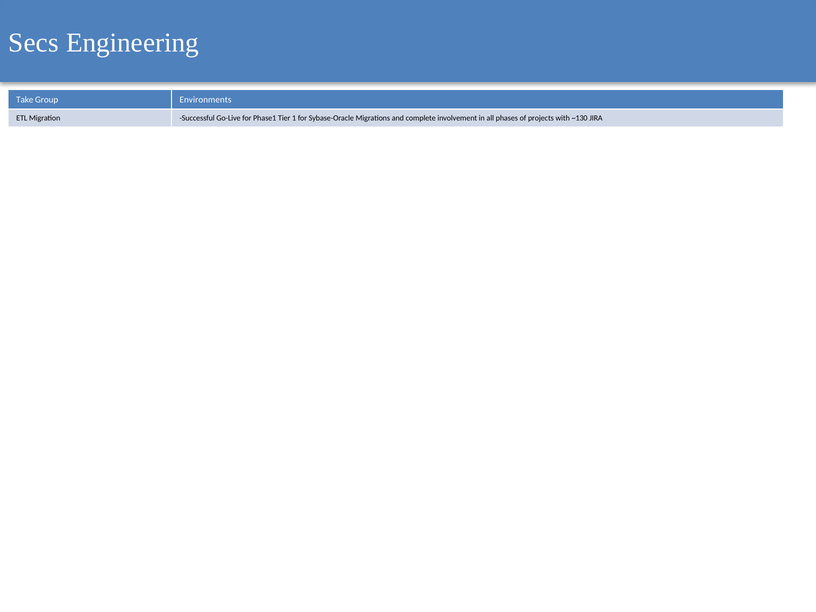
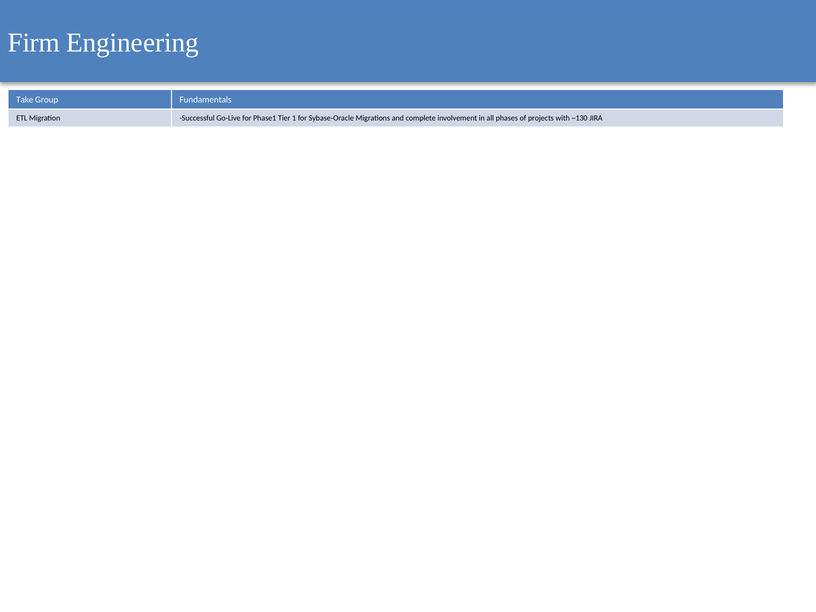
Secs: Secs -> Firm
Environments: Environments -> Fundamentals
